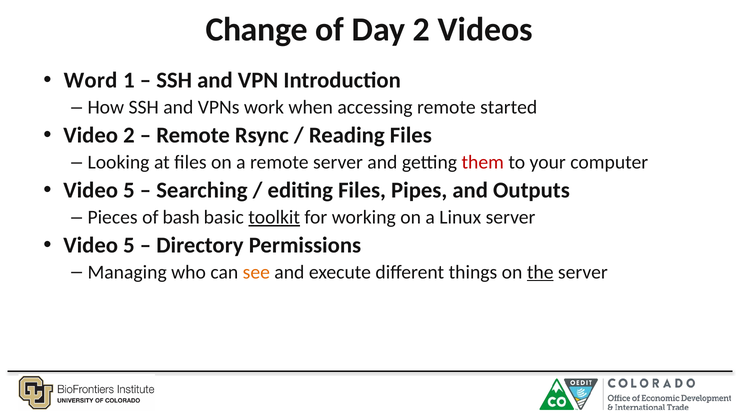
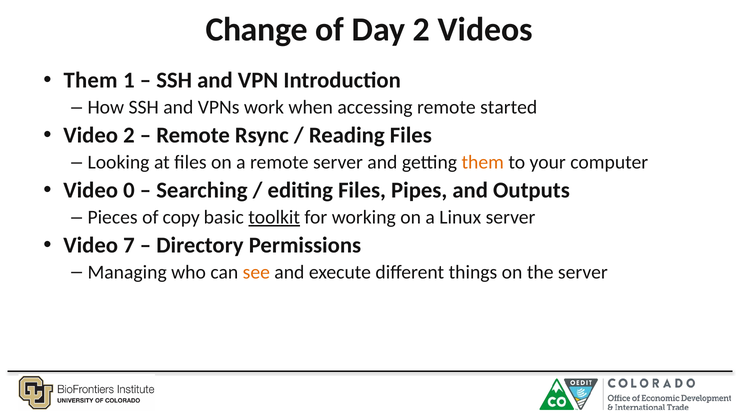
Word at (91, 80): Word -> Them
them at (483, 163) colour: red -> orange
5 at (129, 190): 5 -> 0
bash: bash -> copy
5 at (129, 245): 5 -> 7
the underline: present -> none
